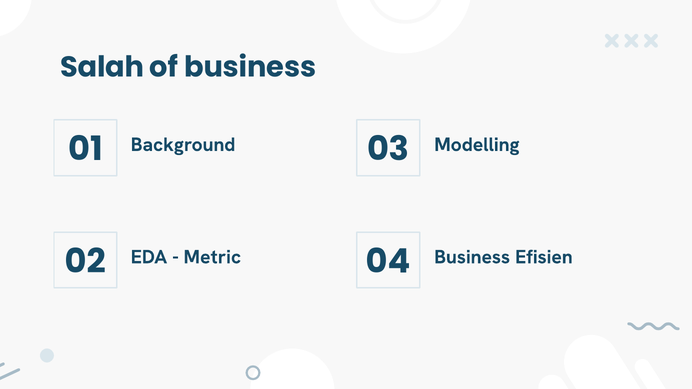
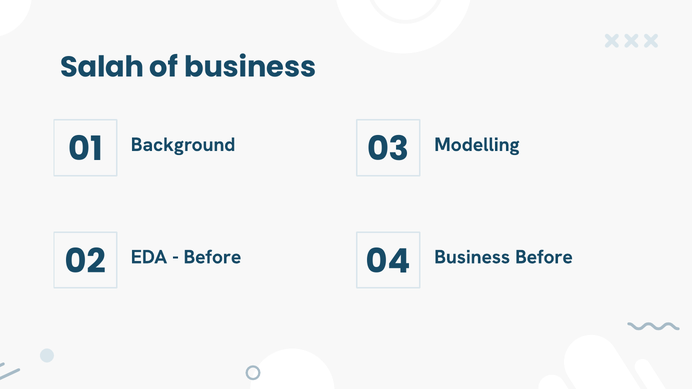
Metric at (212, 257): Metric -> Before
Business Efisien: Efisien -> Before
